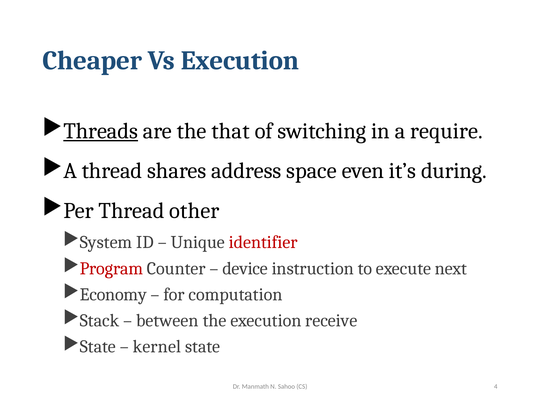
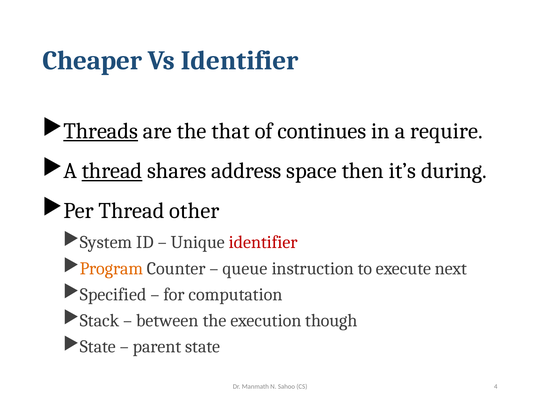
Vs Execution: Execution -> Identifier
switching: switching -> continues
thread at (112, 171) underline: none -> present
even: even -> then
Program colour: red -> orange
device: device -> queue
Economy: Economy -> Specified
receive: receive -> though
kernel: kernel -> parent
